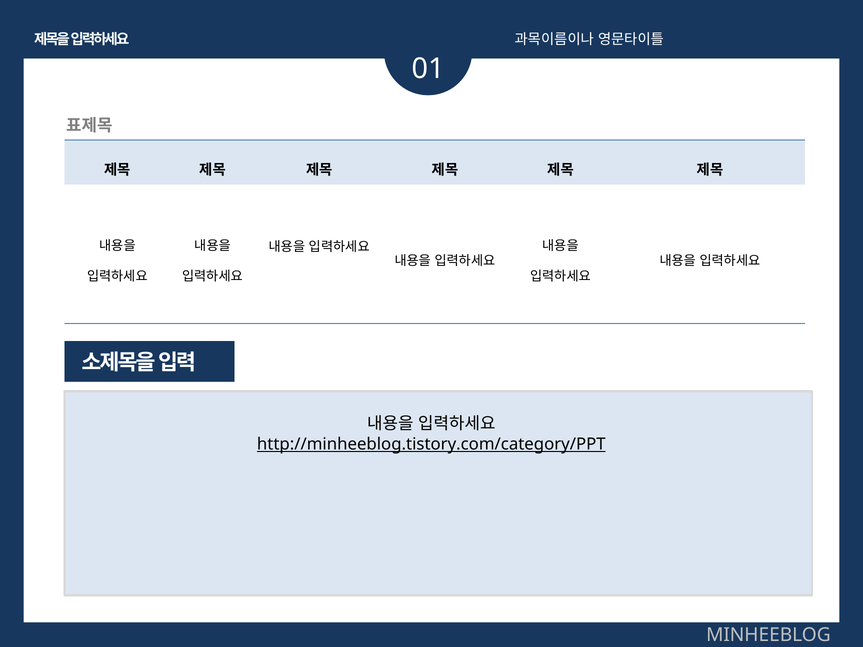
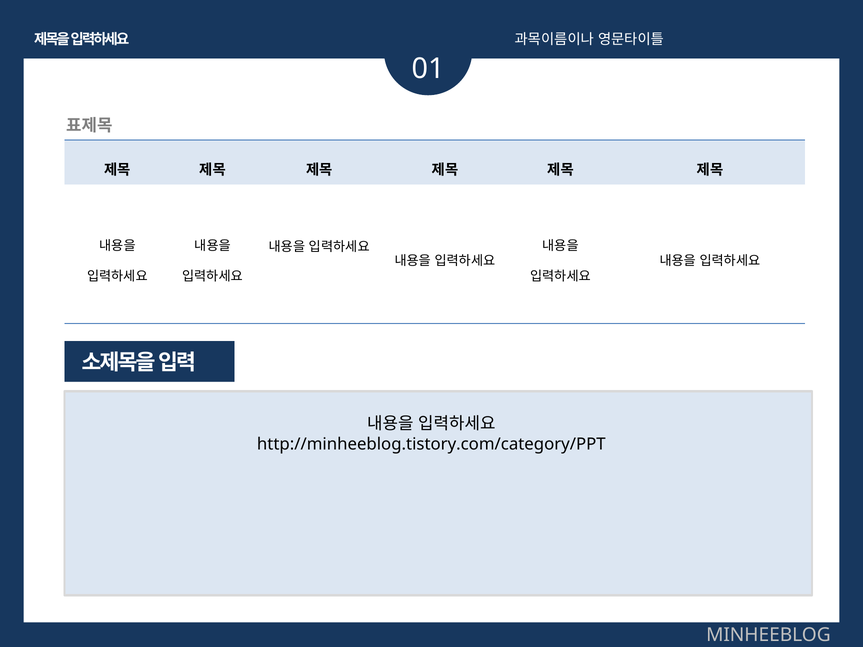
http://minheeblog.tistory.com/category/PPT underline: present -> none
